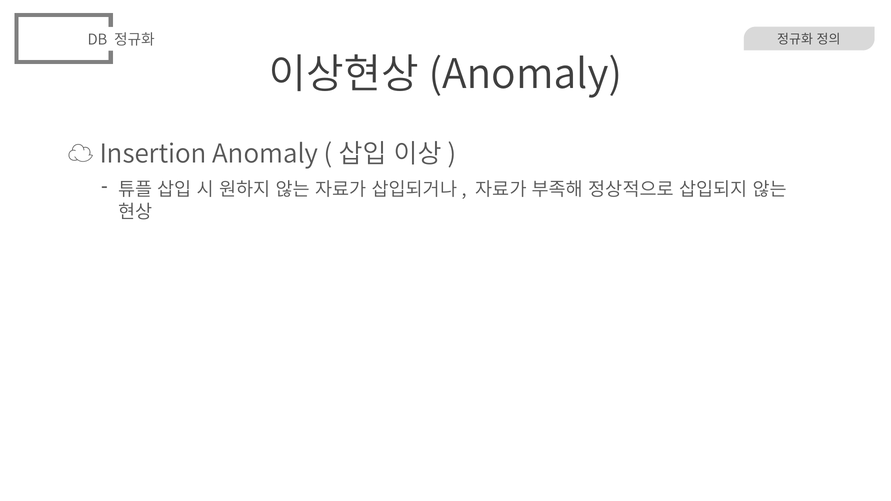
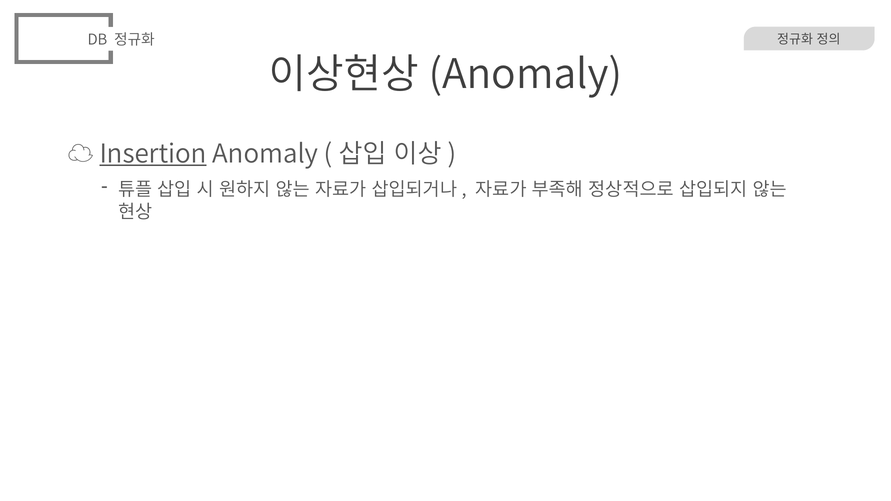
Insertion underline: none -> present
